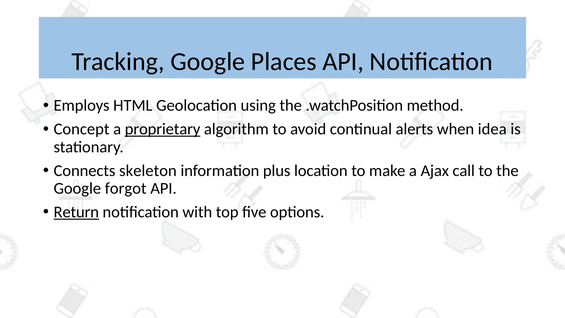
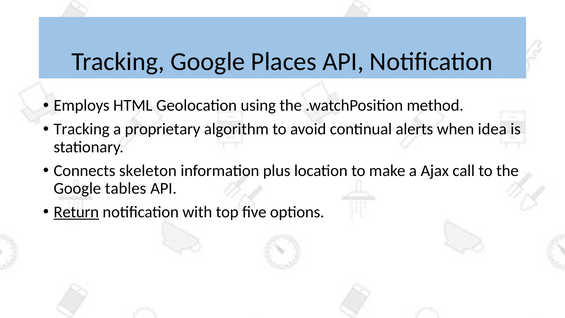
Concept at (82, 129): Concept -> Tracking
proprietary underline: present -> none
forgot: forgot -> tables
